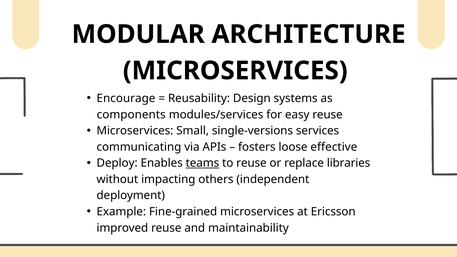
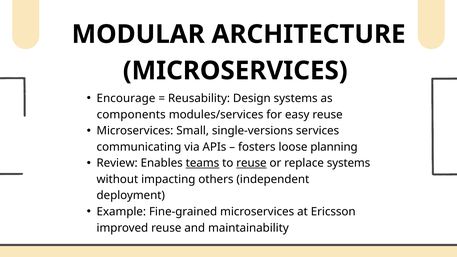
effective: effective -> planning
Deploy: Deploy -> Review
reuse at (251, 163) underline: none -> present
replace libraries: libraries -> systems
